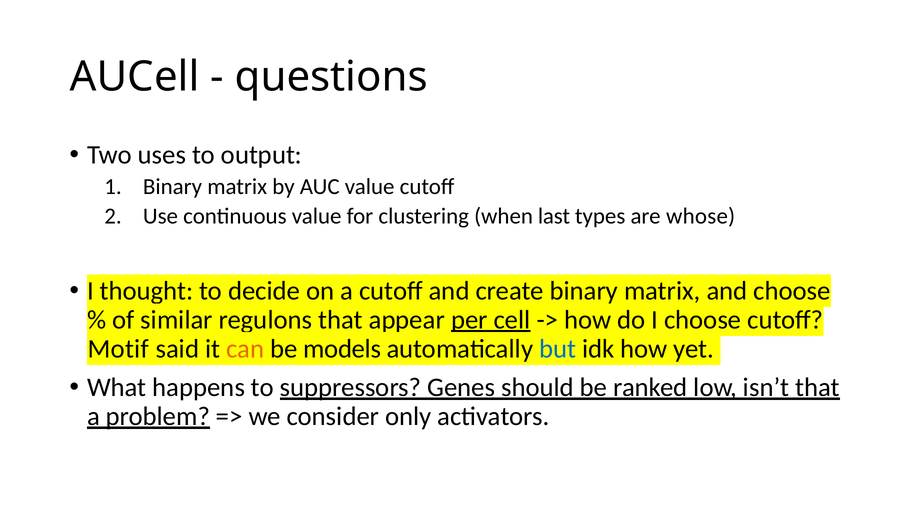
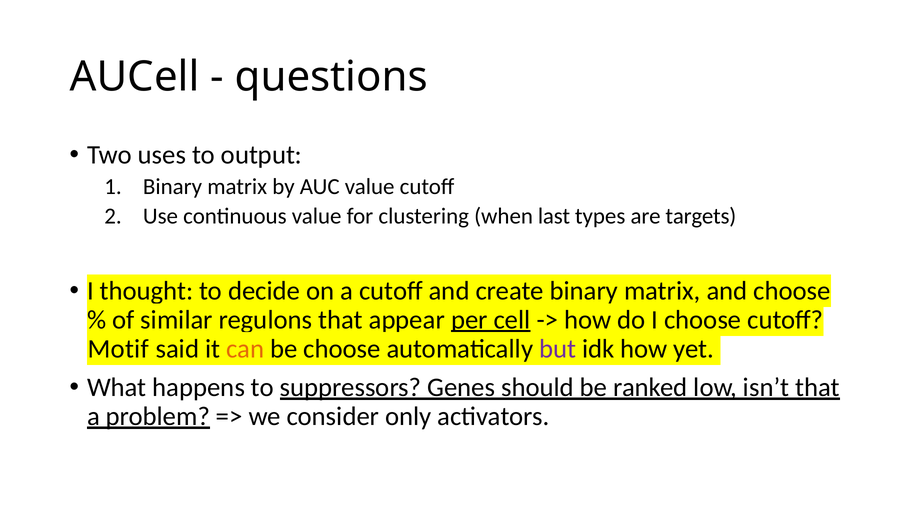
whose: whose -> targets
be models: models -> choose
but colour: blue -> purple
